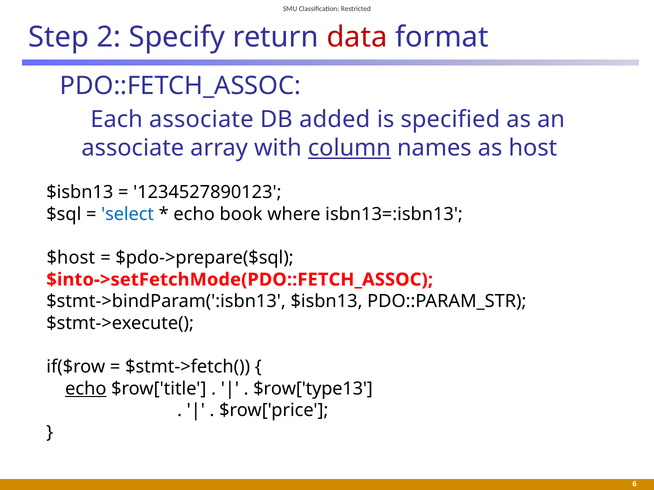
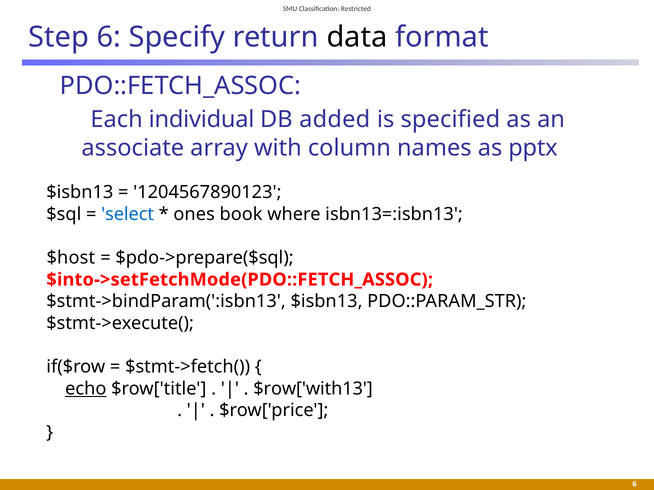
Step 2: 2 -> 6
data colour: red -> black
Each associate: associate -> individual
column underline: present -> none
host: host -> pptx
1234527890123: 1234527890123 -> 1204567890123
echo at (194, 214): echo -> ones
$row['type13: $row['type13 -> $row['with13
